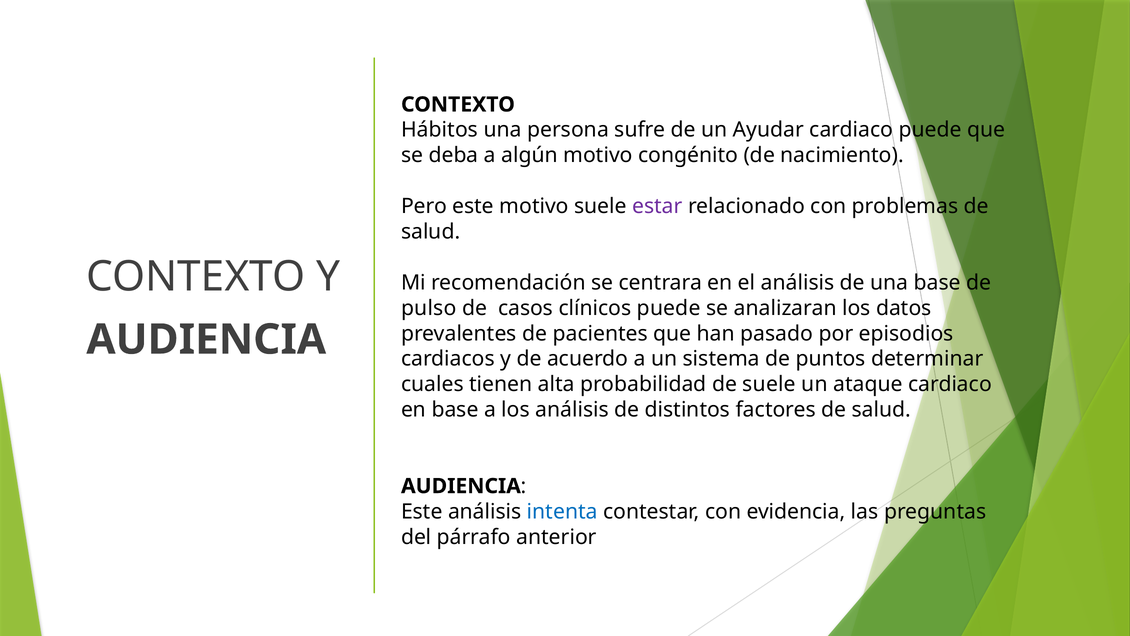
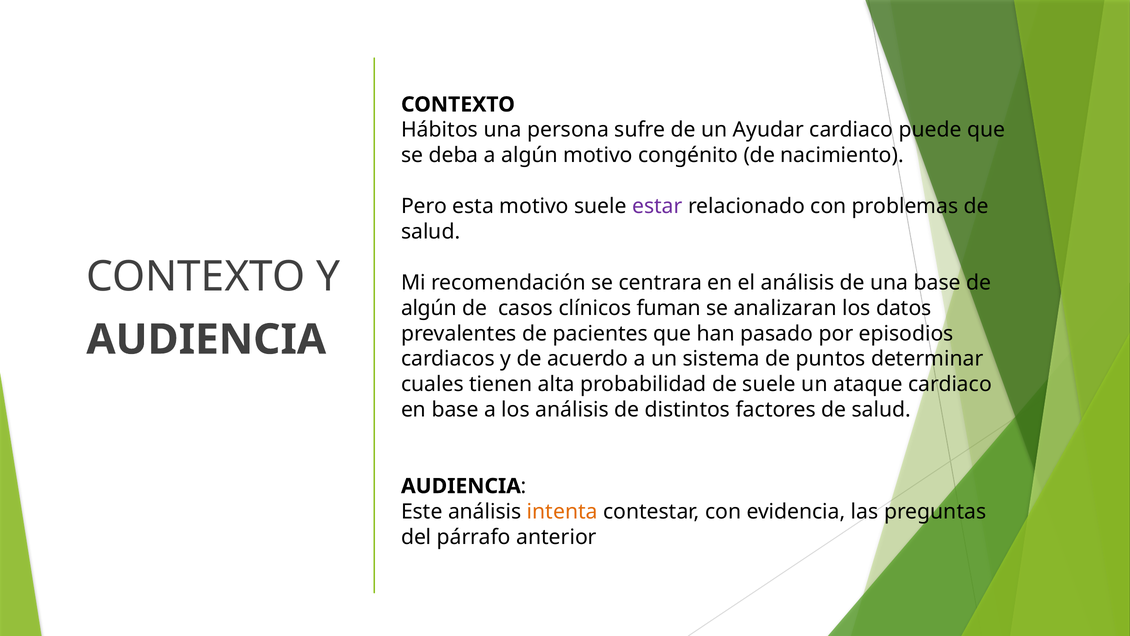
Pero este: este -> esta
pulso at (429, 308): pulso -> algún
clínicos puede: puede -> fuman
intenta colour: blue -> orange
